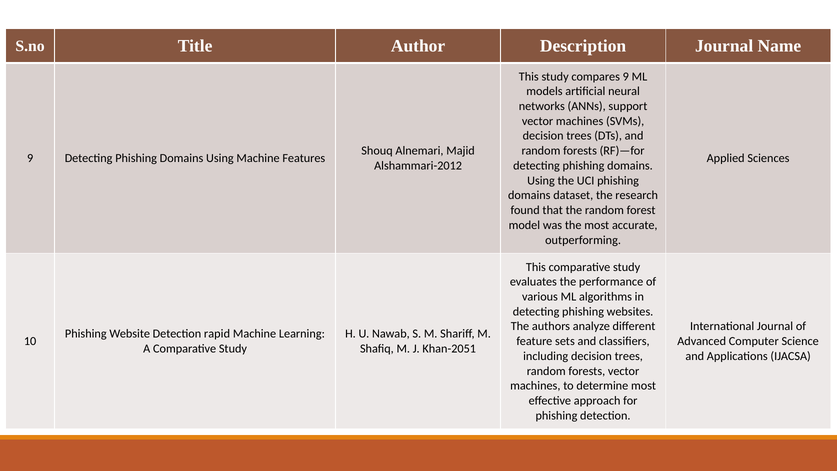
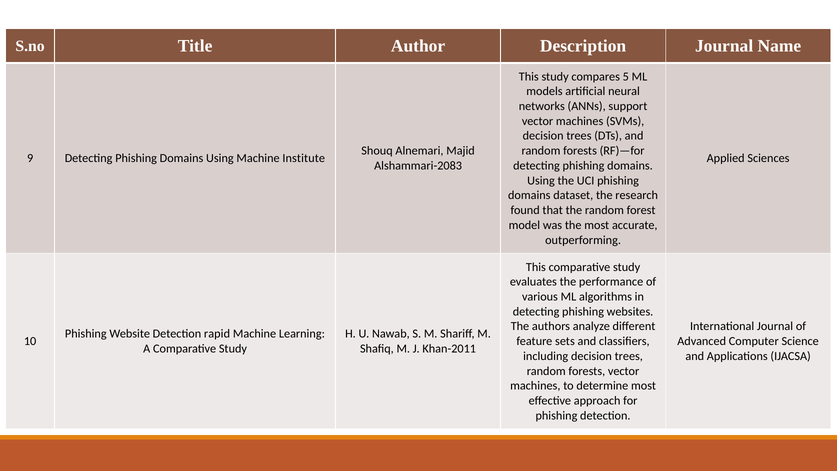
compares 9: 9 -> 5
Features: Features -> Institute
Alshammari-2012: Alshammari-2012 -> Alshammari-2083
Khan-2051: Khan-2051 -> Khan-2011
